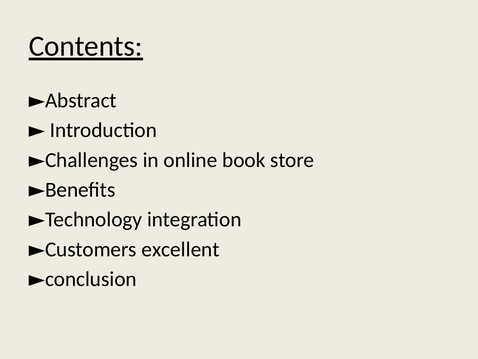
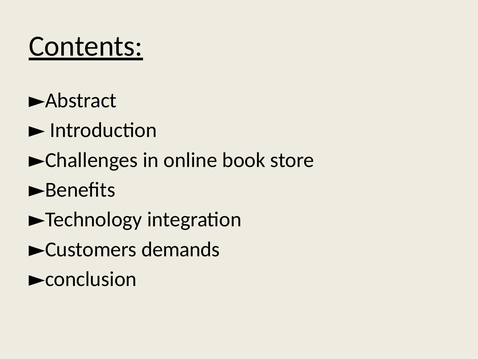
excellent: excellent -> demands
